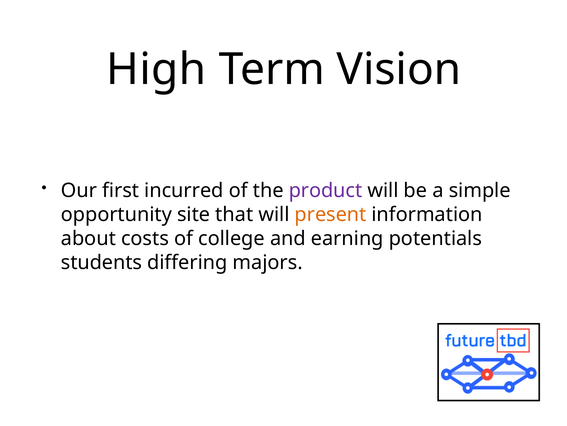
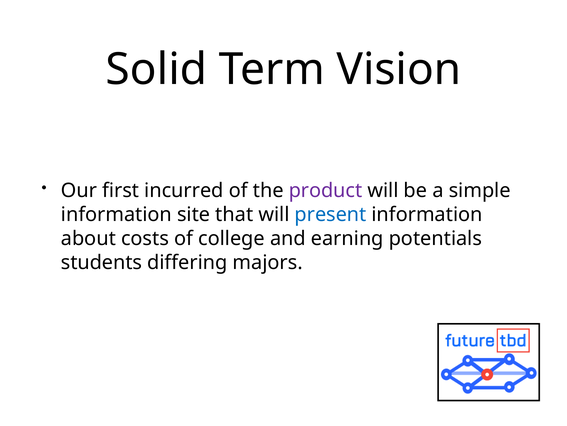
High: High -> Solid
opportunity at (116, 214): opportunity -> information
present colour: orange -> blue
